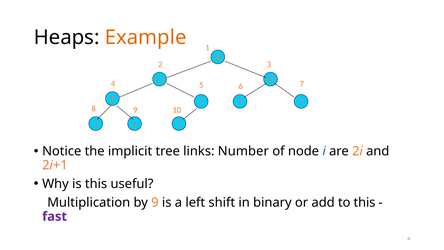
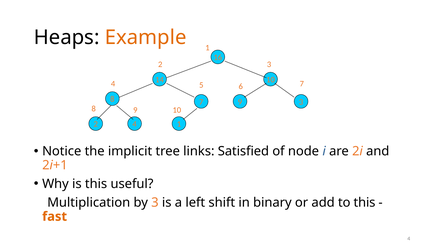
Number: Number -> Satisfied
by 9: 9 -> 3
fast colour: purple -> orange
